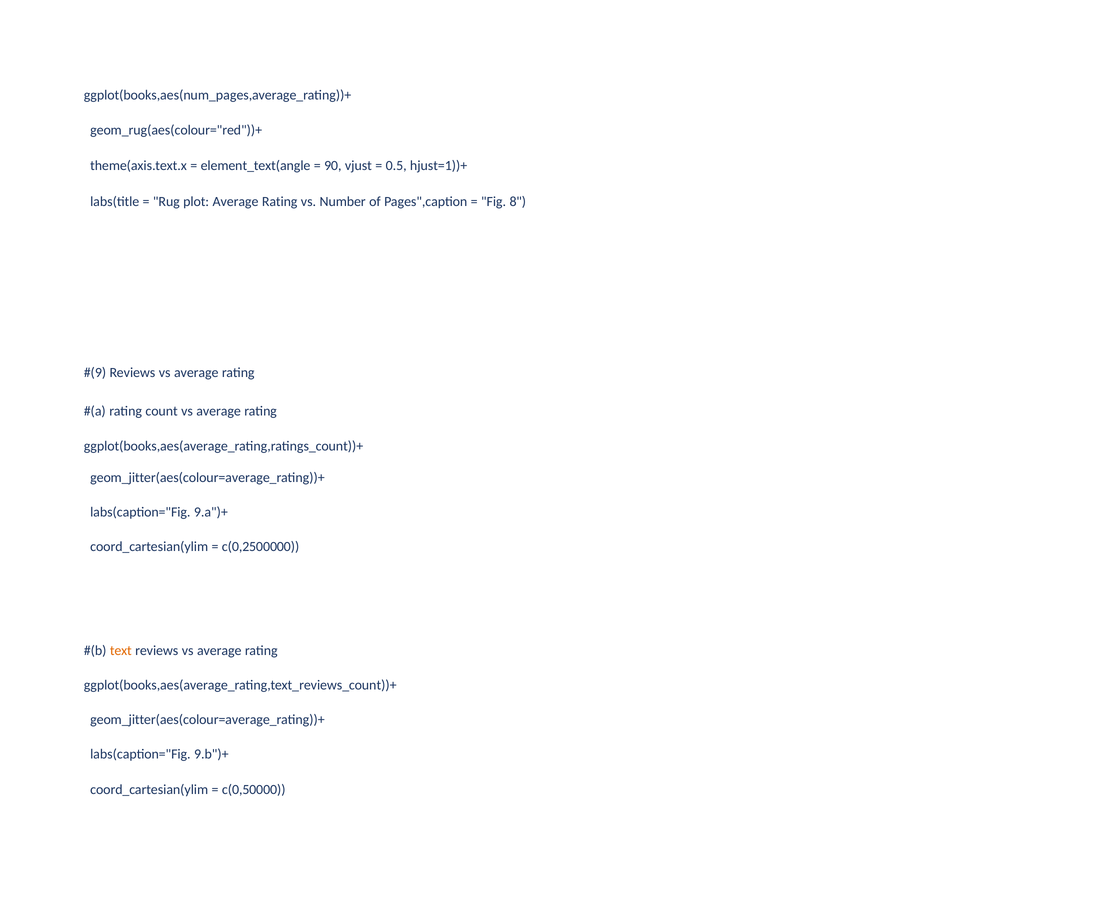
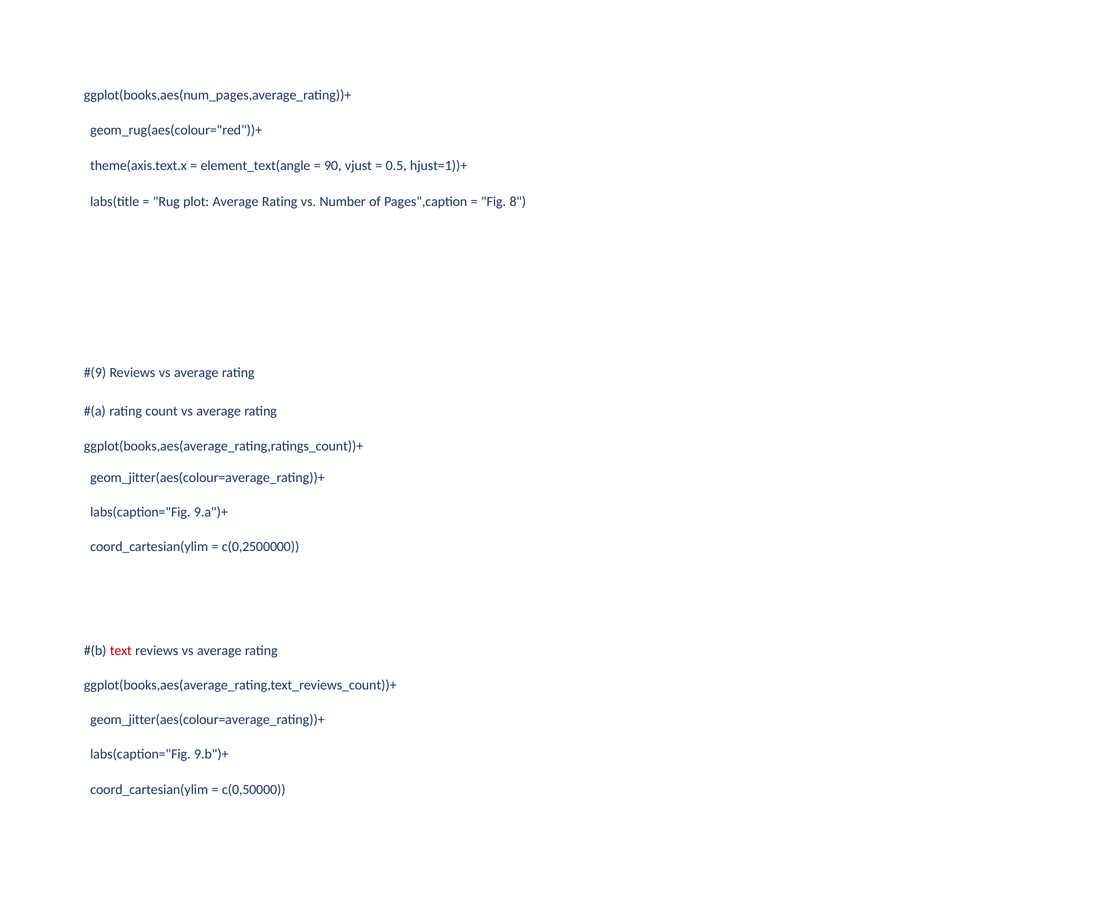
text colour: orange -> red
